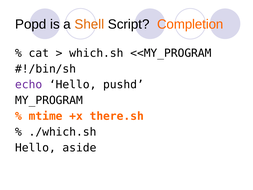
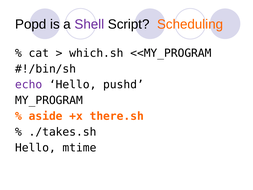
Shell colour: orange -> purple
Completion: Completion -> Scheduling
mtime: mtime -> aside
./which.sh: ./which.sh -> ./takes.sh
aside: aside -> mtime
